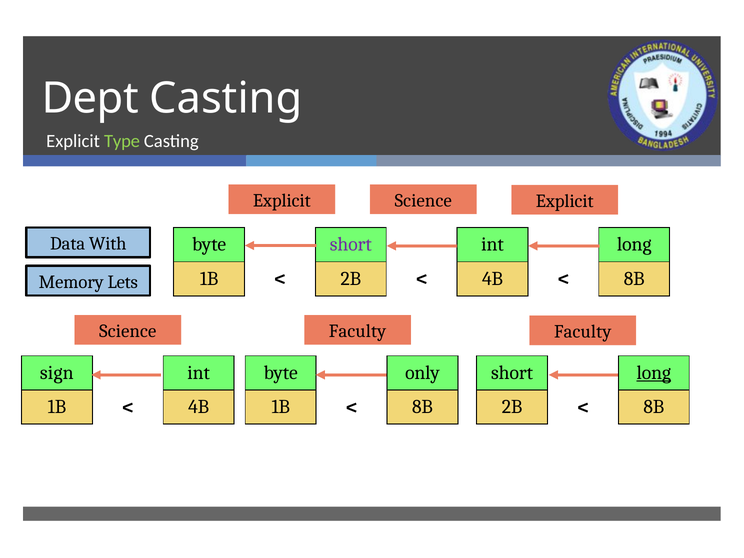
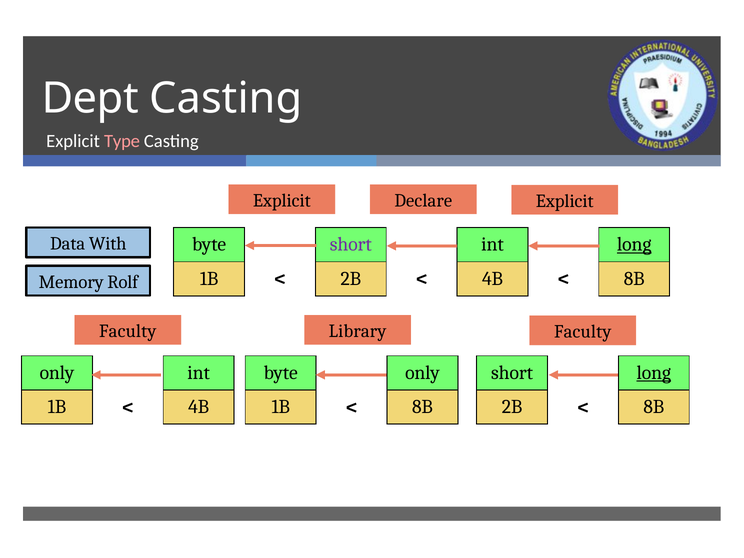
Type colour: light green -> pink
Explicit Science: Science -> Declare
long at (634, 244) underline: none -> present
Lets: Lets -> Rolf
Science at (128, 331): Science -> Faculty
Faculty at (358, 331): Faculty -> Library
sign at (57, 373): sign -> only
